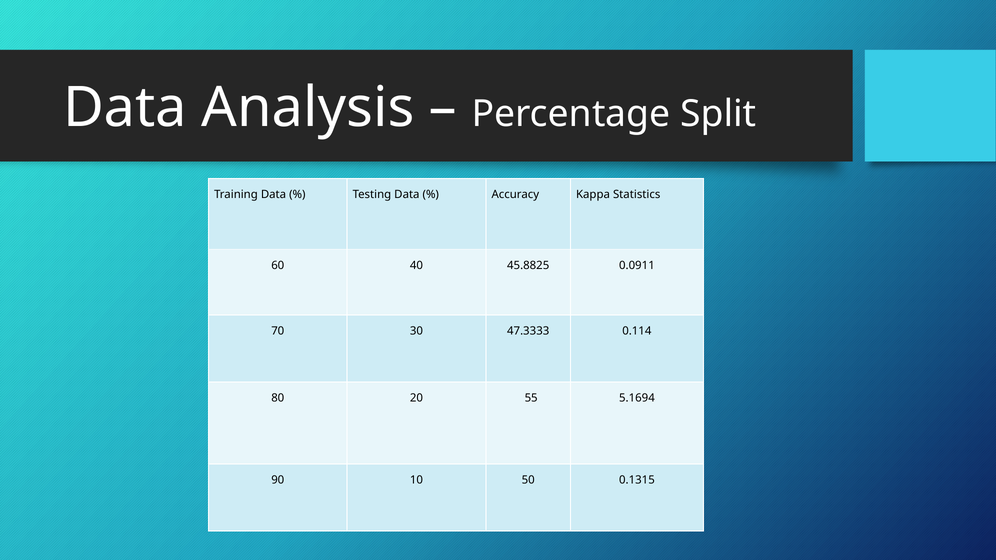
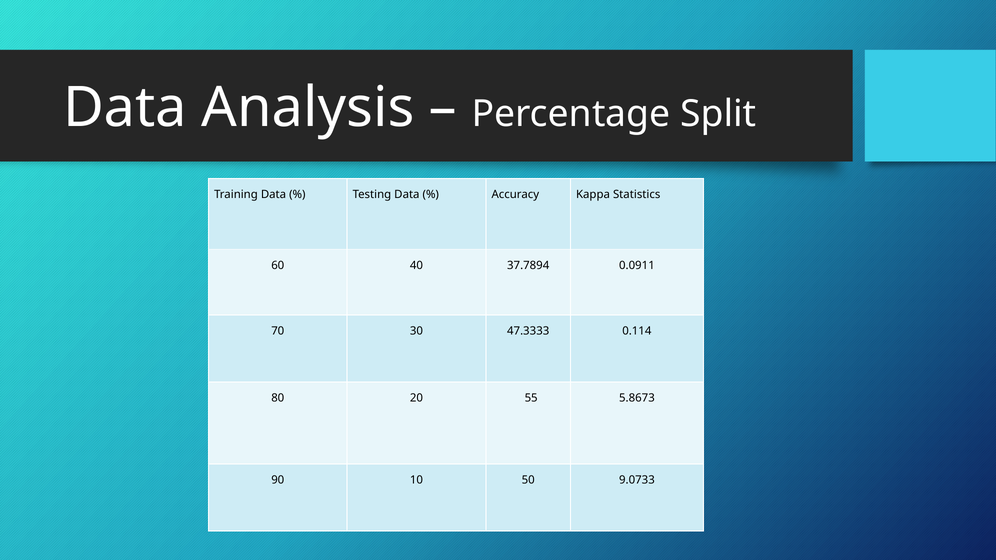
45.8825: 45.8825 -> 37.7894
5.1694: 5.1694 -> 5.8673
0.1315: 0.1315 -> 9.0733
